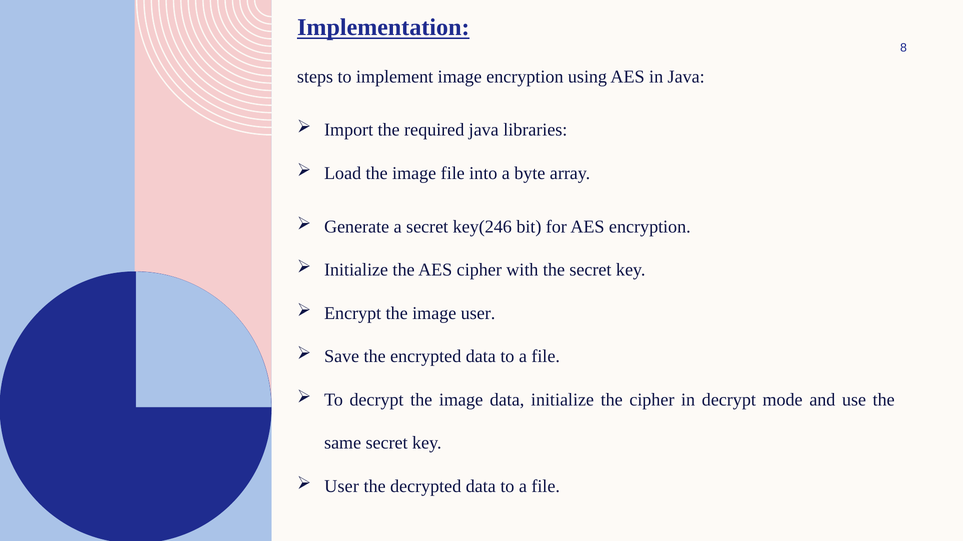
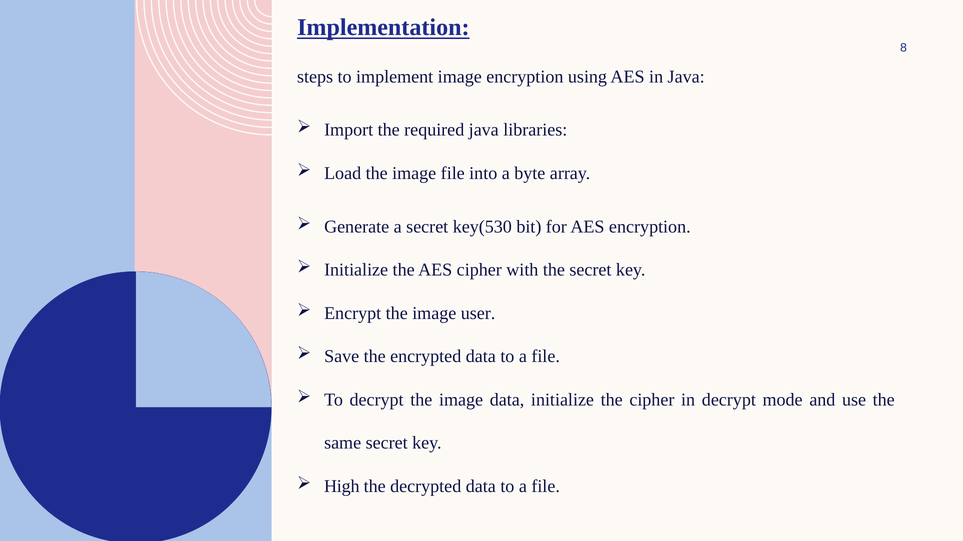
key(246: key(246 -> key(530
User at (342, 487): User -> High
